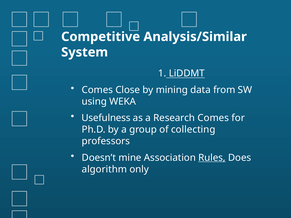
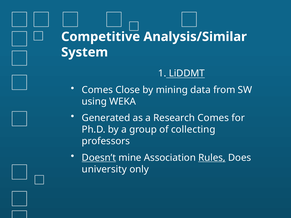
Usefulness: Usefulness -> Generated
Doesn’t underline: none -> present
algorithm: algorithm -> university
